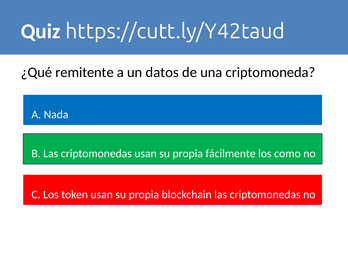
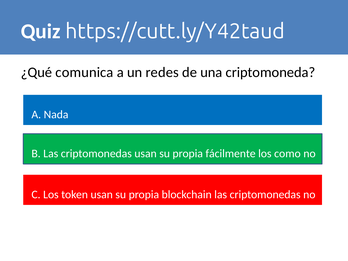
remitente: remitente -> comunica
datos: datos -> redes
